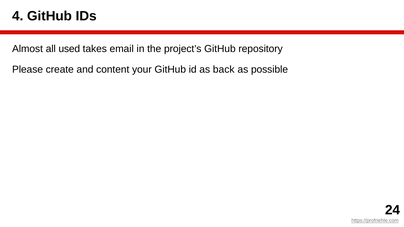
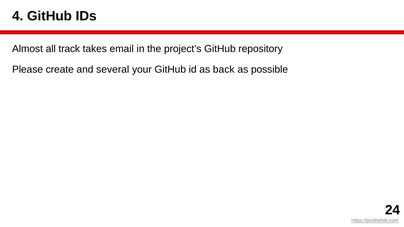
used: used -> track
content: content -> several
